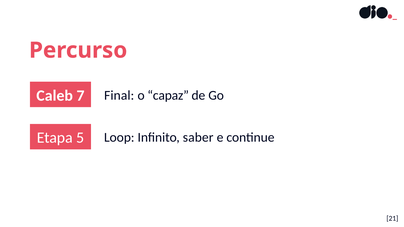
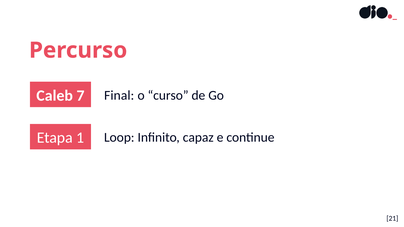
capaz: capaz -> curso
5: 5 -> 1
saber: saber -> capaz
